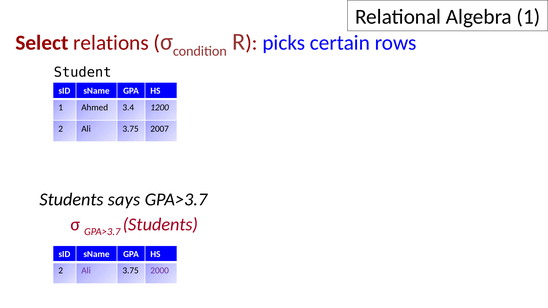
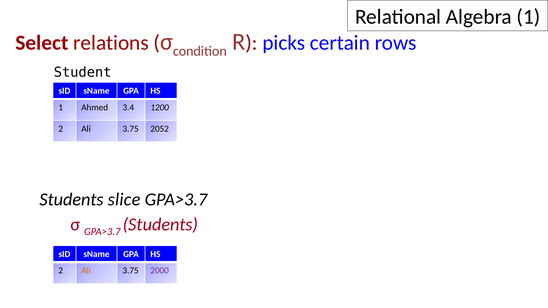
2007: 2007 -> 2052
says: says -> slice
Ali at (86, 271) colour: purple -> orange
